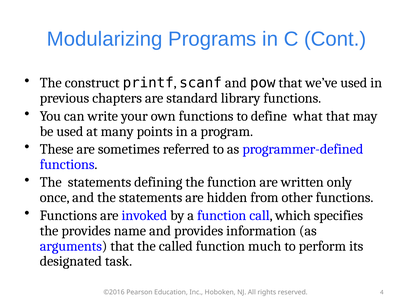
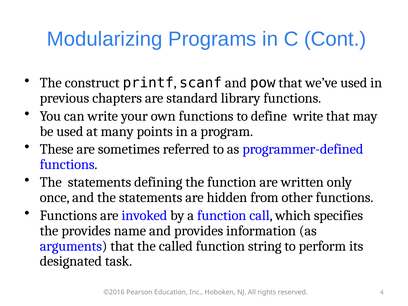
define what: what -> write
much: much -> string
